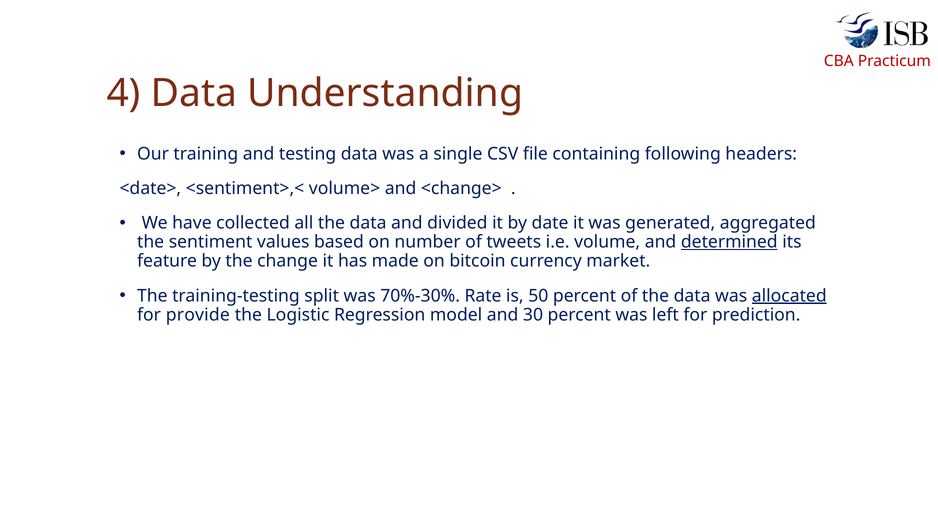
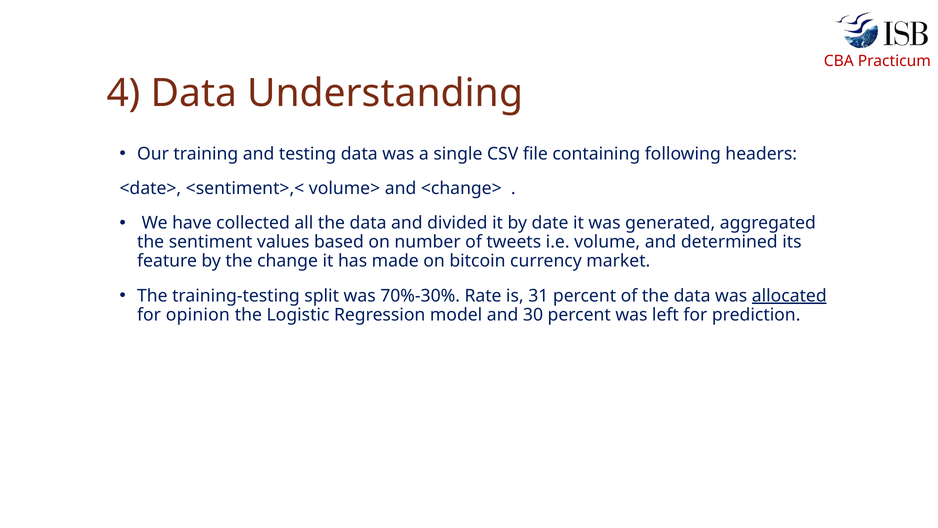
determined underline: present -> none
50: 50 -> 31
provide: provide -> opinion
